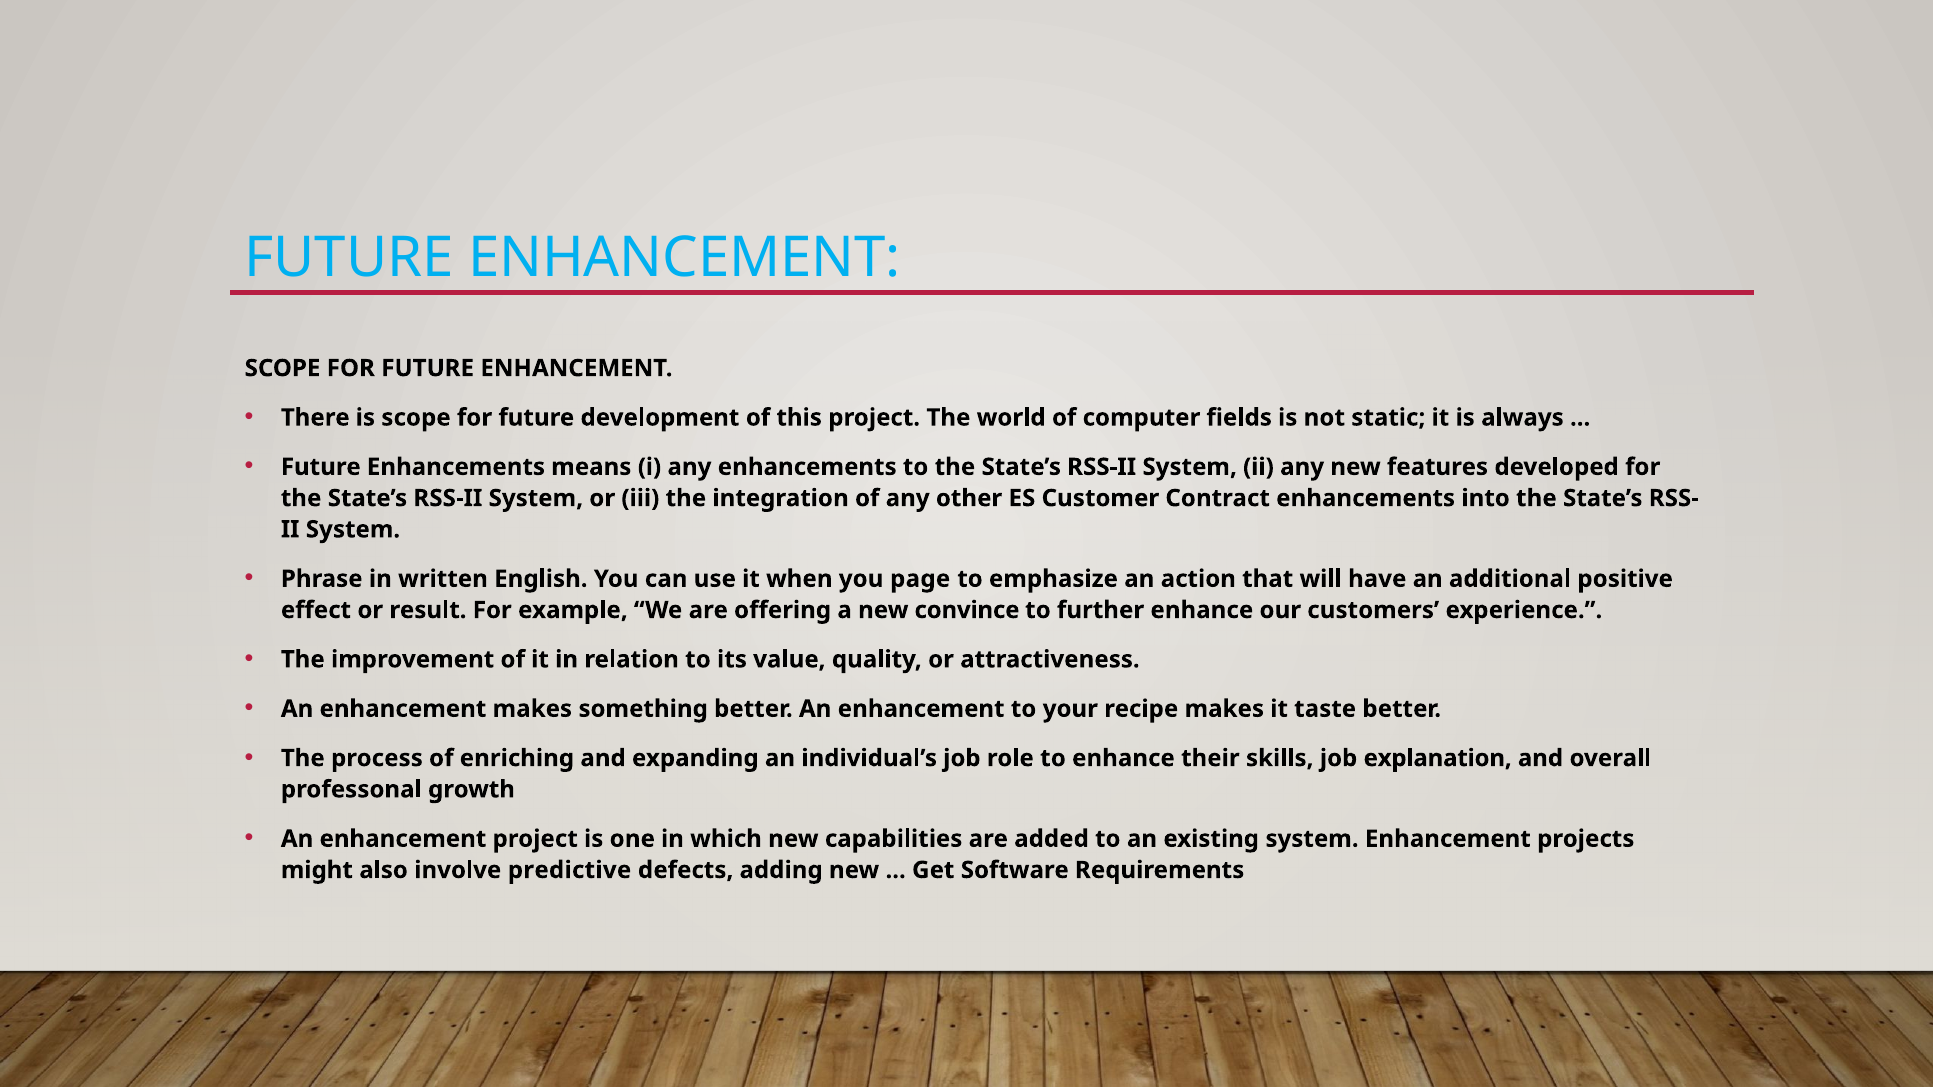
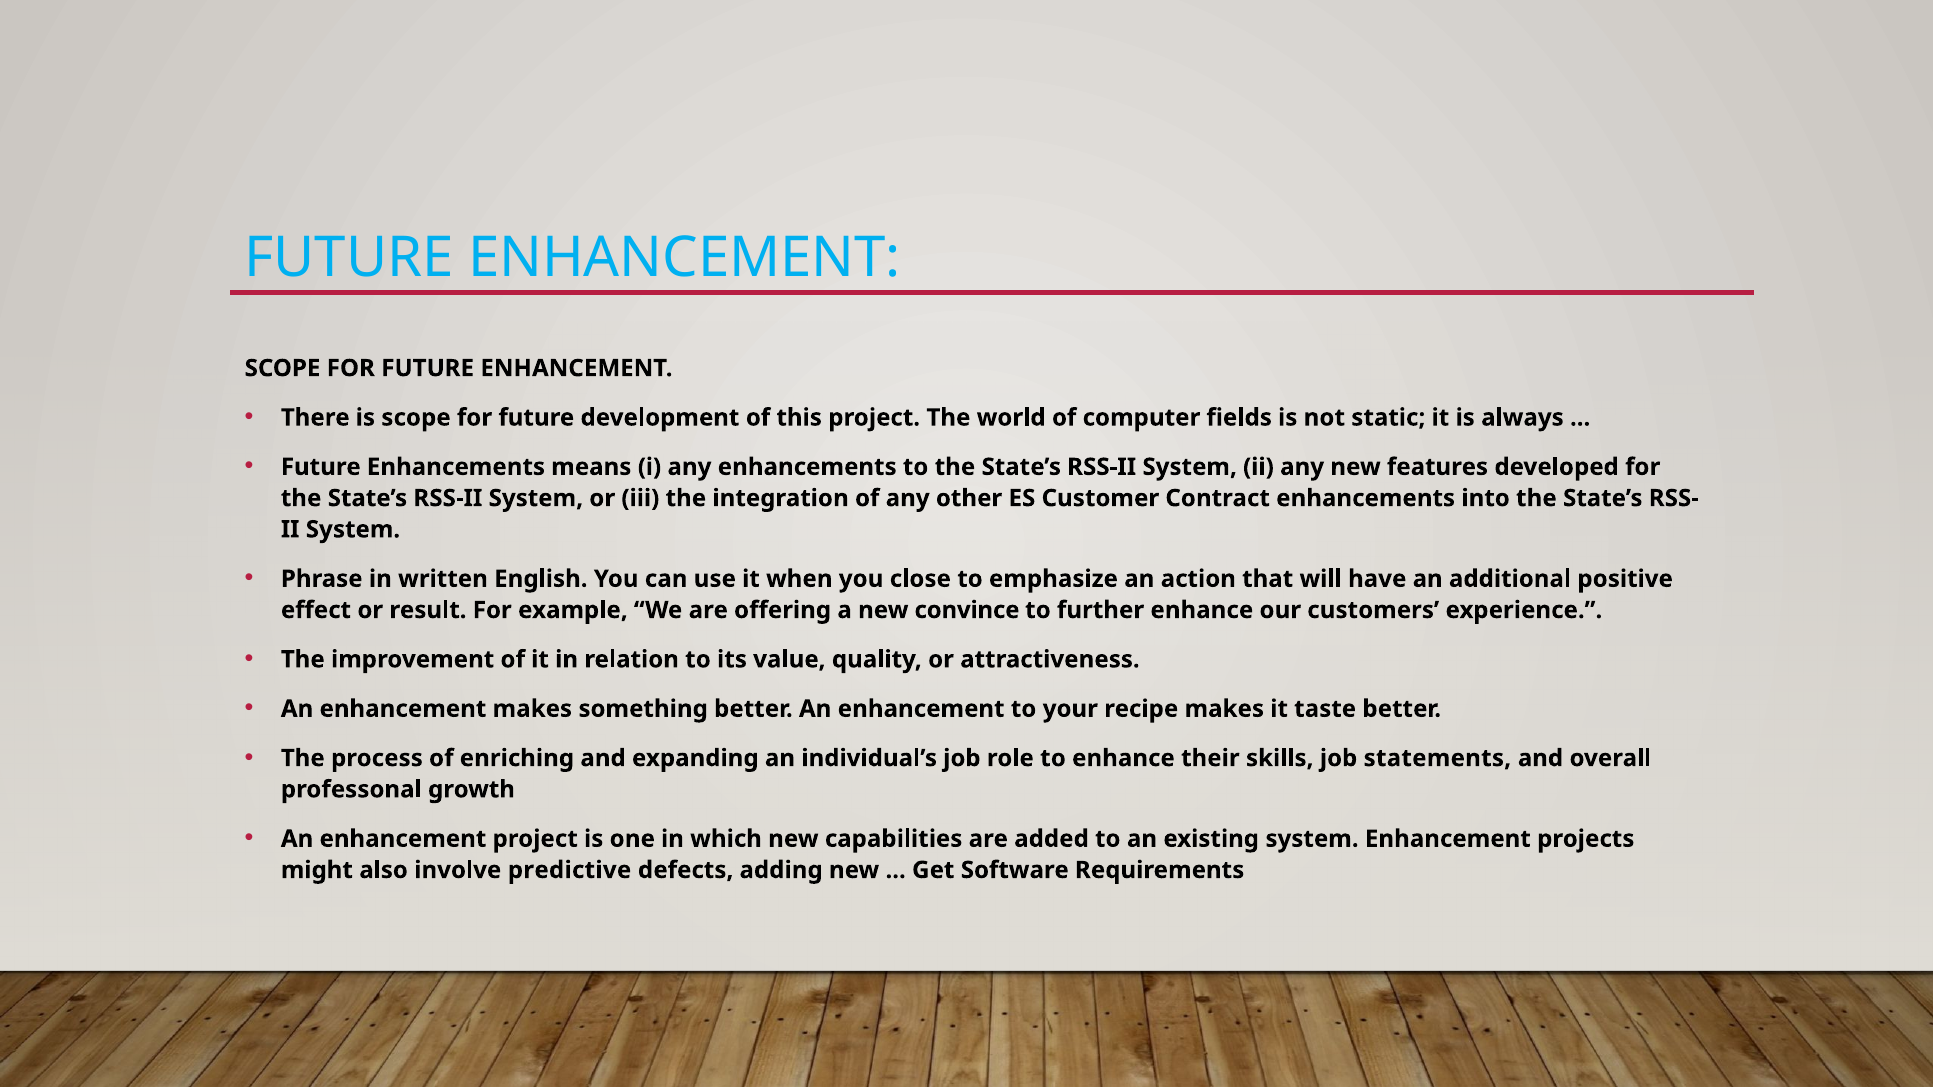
page: page -> close
explanation: explanation -> statements
